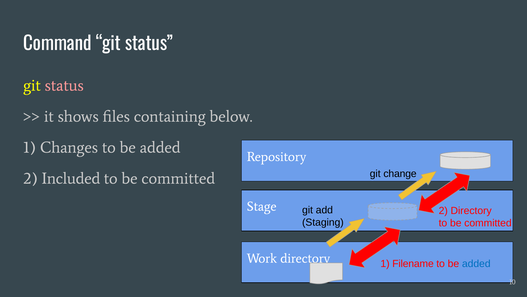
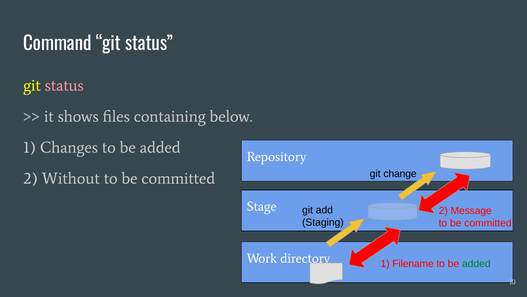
Included: Included -> Without
2 Directory: Directory -> Message
added at (476, 263) colour: blue -> green
